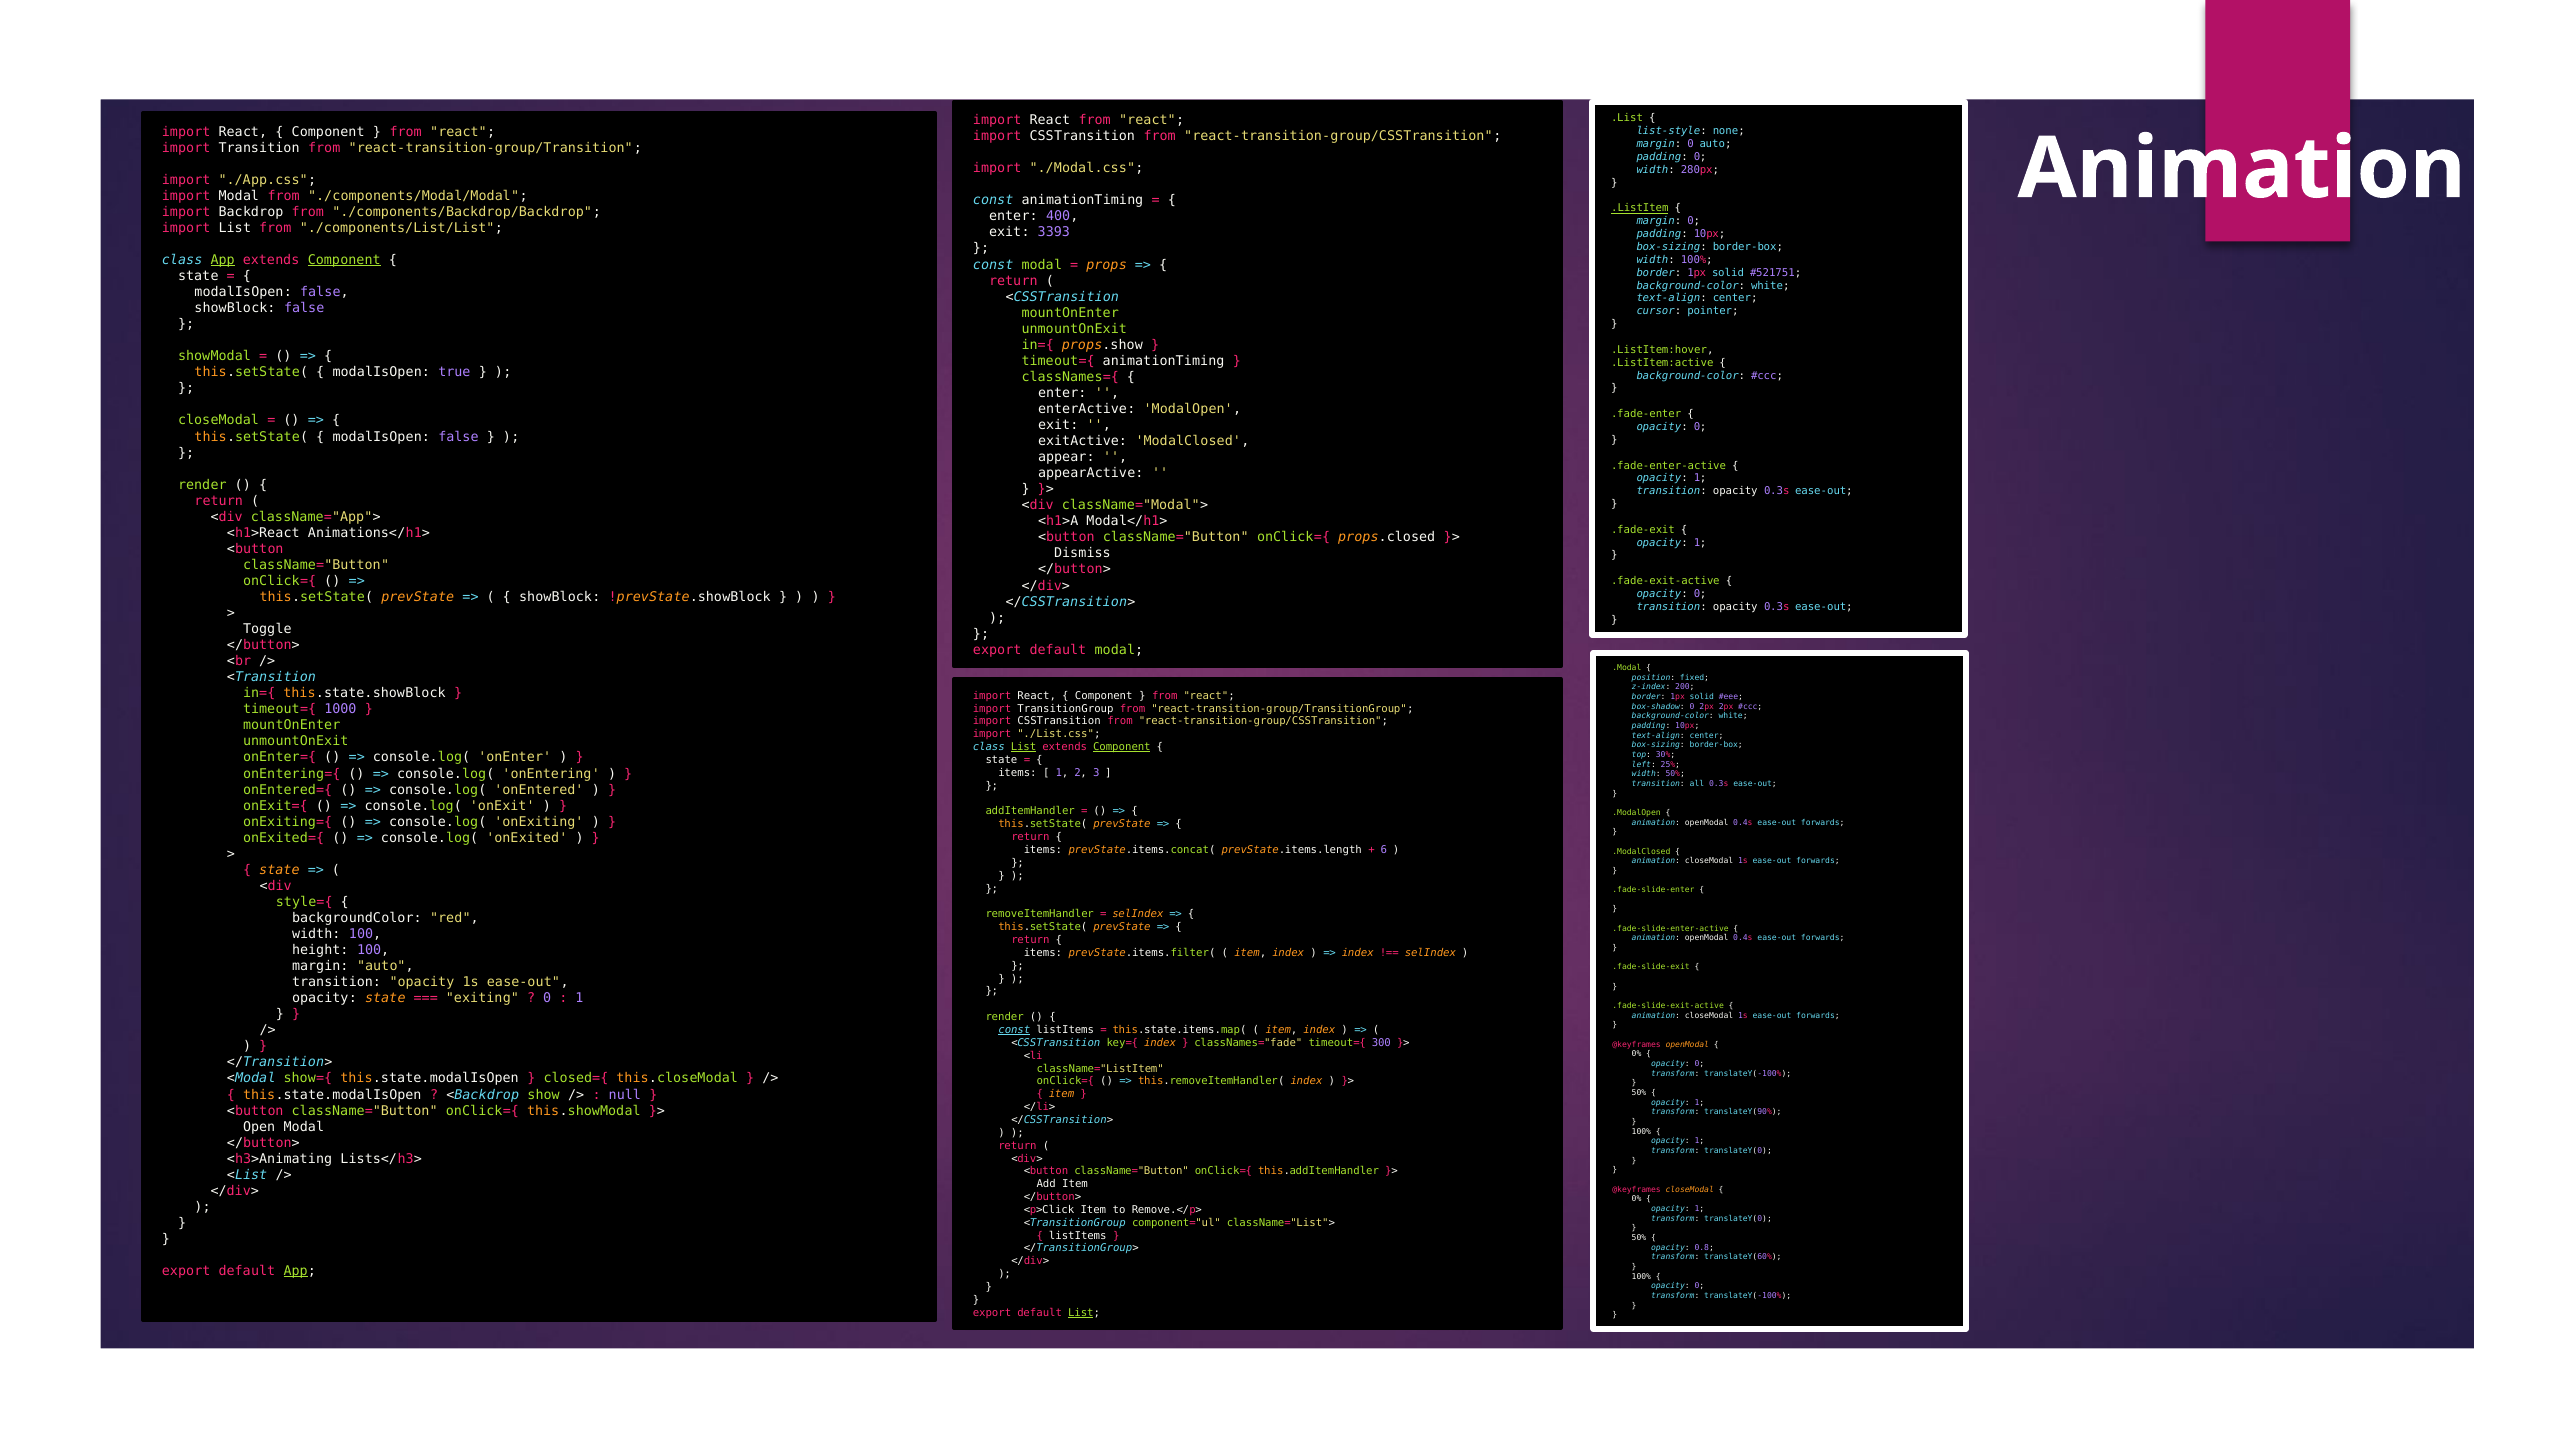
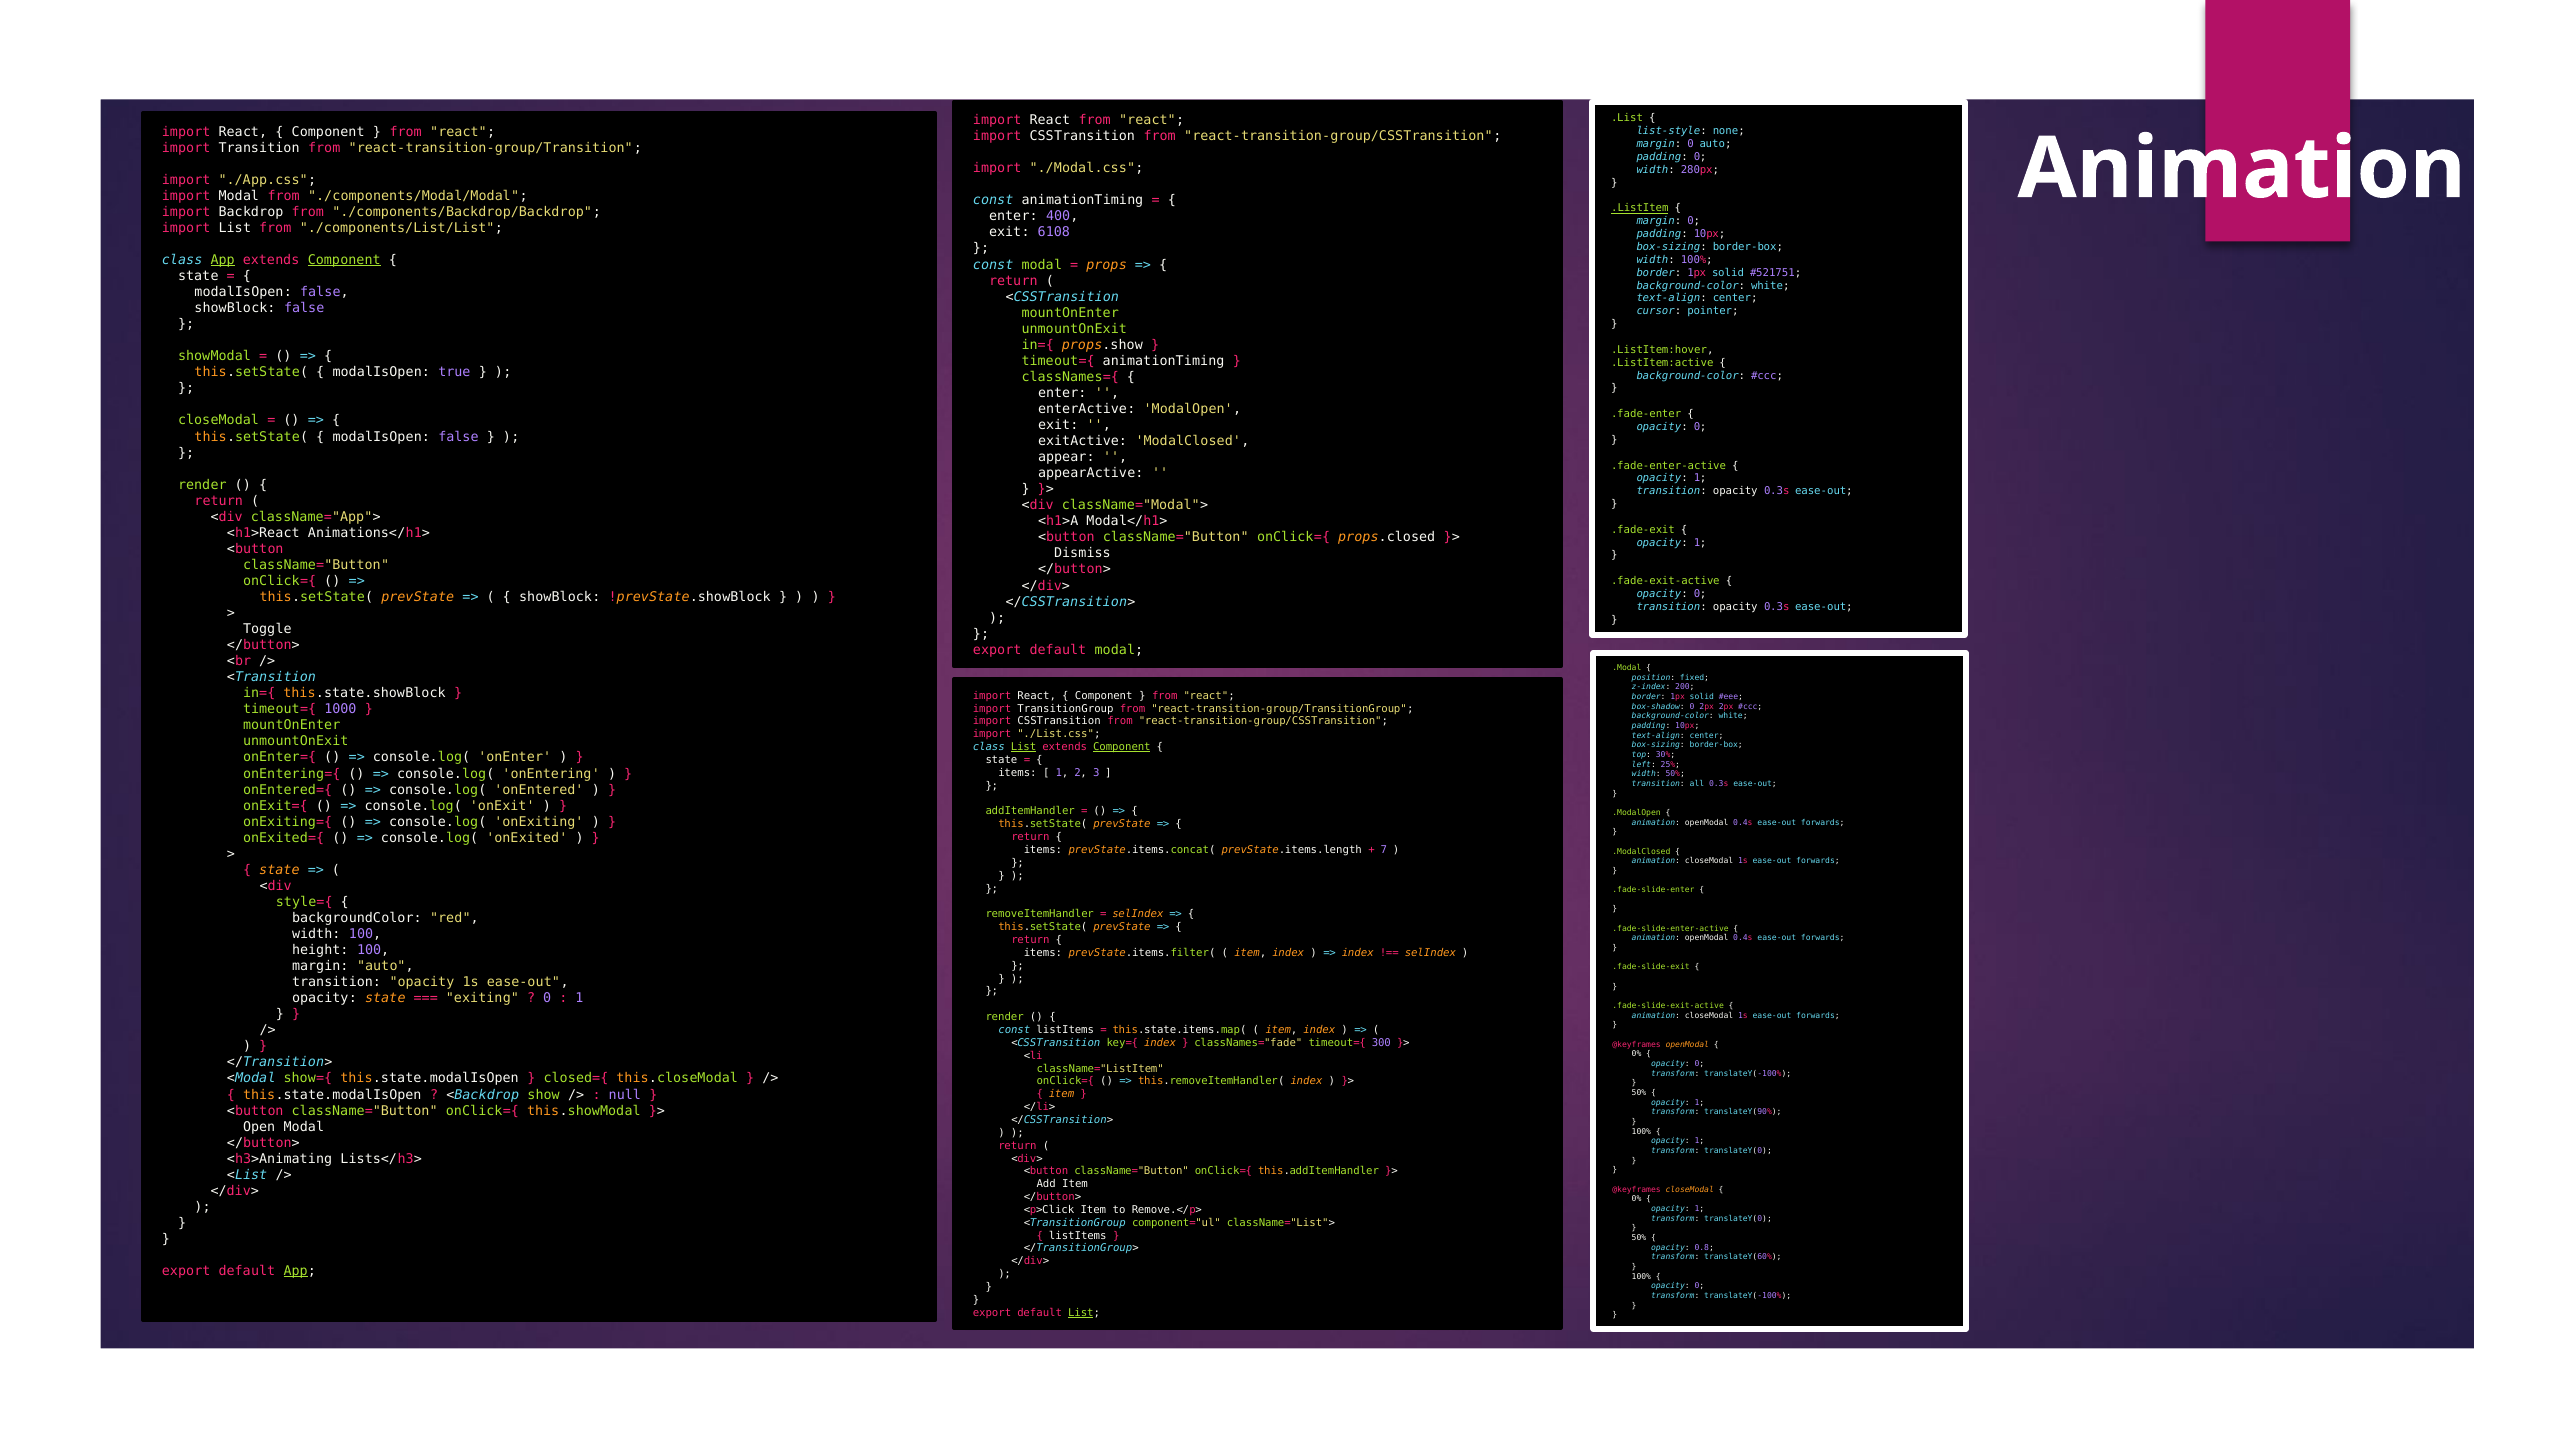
3393: 3393 -> 6108
6: 6 -> 7
const at (1014, 1030) underline: present -> none
